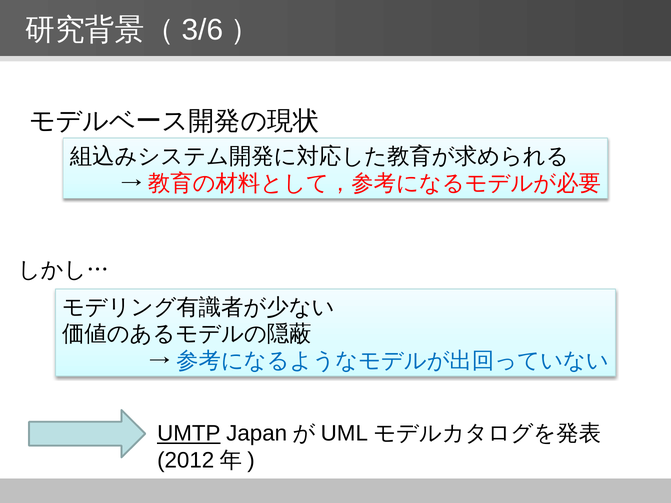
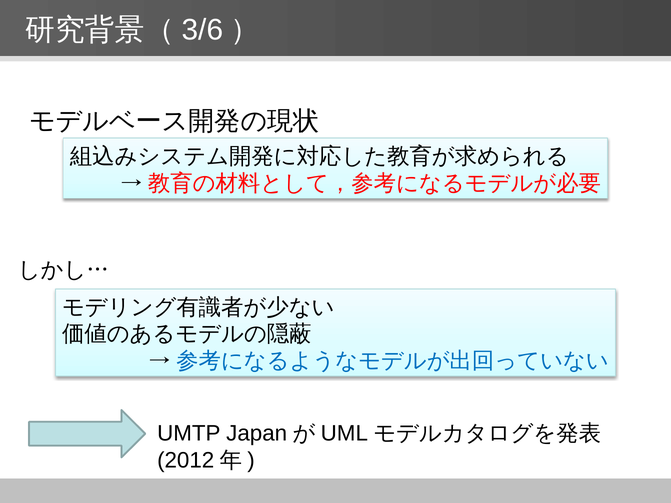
UMTP underline: present -> none
